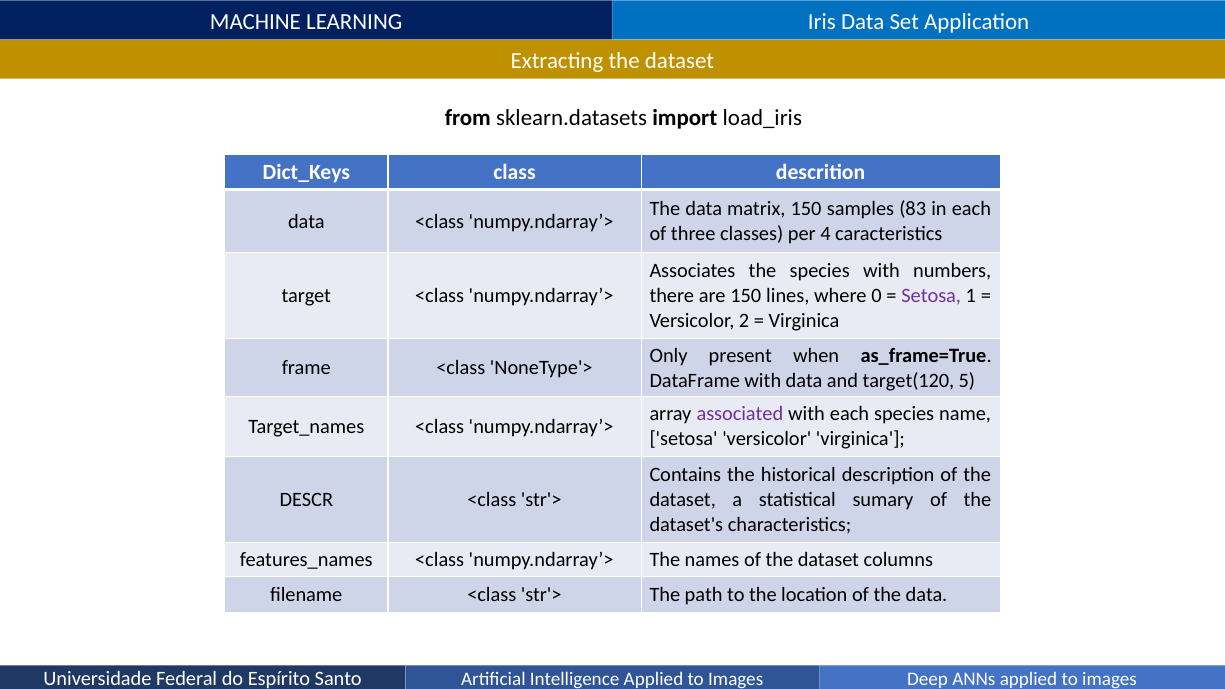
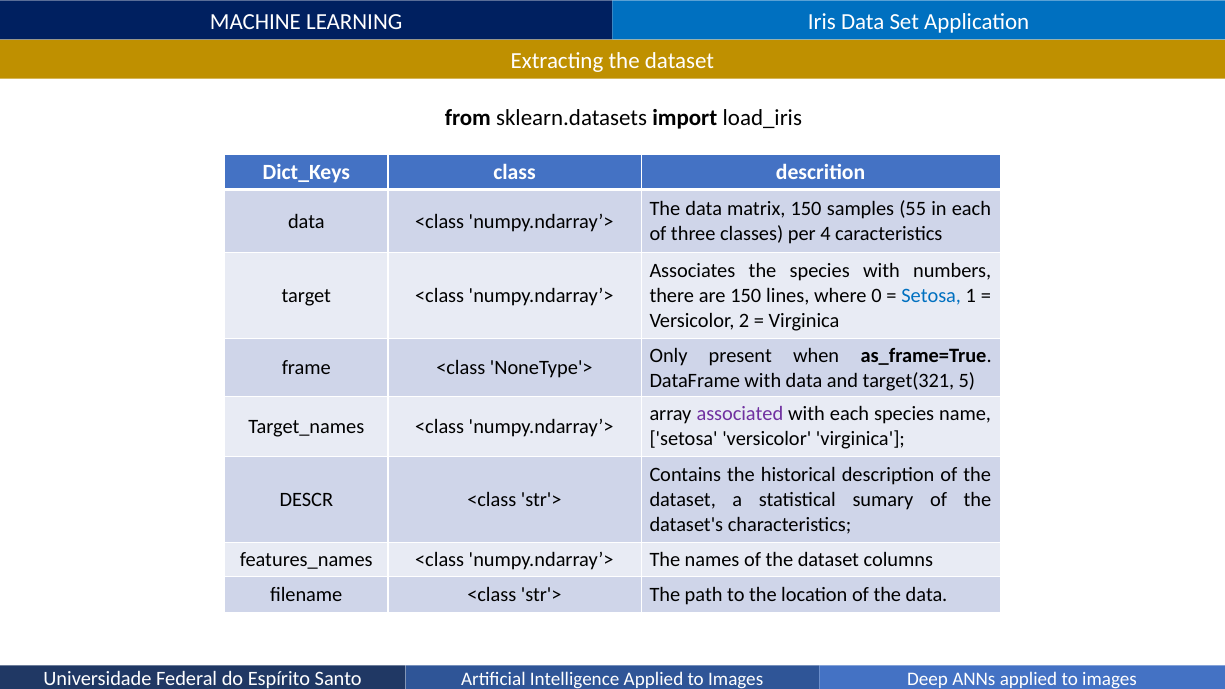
83: 83 -> 55
Setosa at (931, 296) colour: purple -> blue
target(120: target(120 -> target(321
